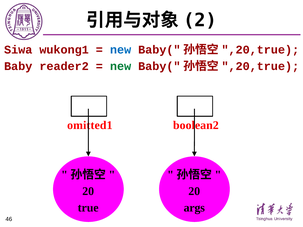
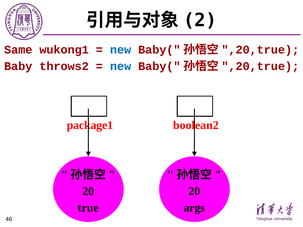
Siwa: Siwa -> Same
reader2: reader2 -> throws2
new at (121, 66) colour: green -> blue
omitted1: omitted1 -> package1
